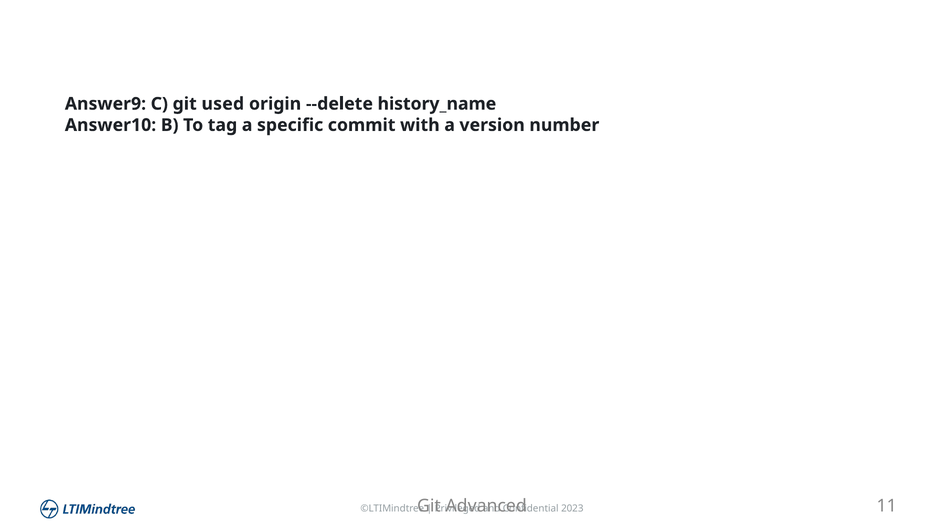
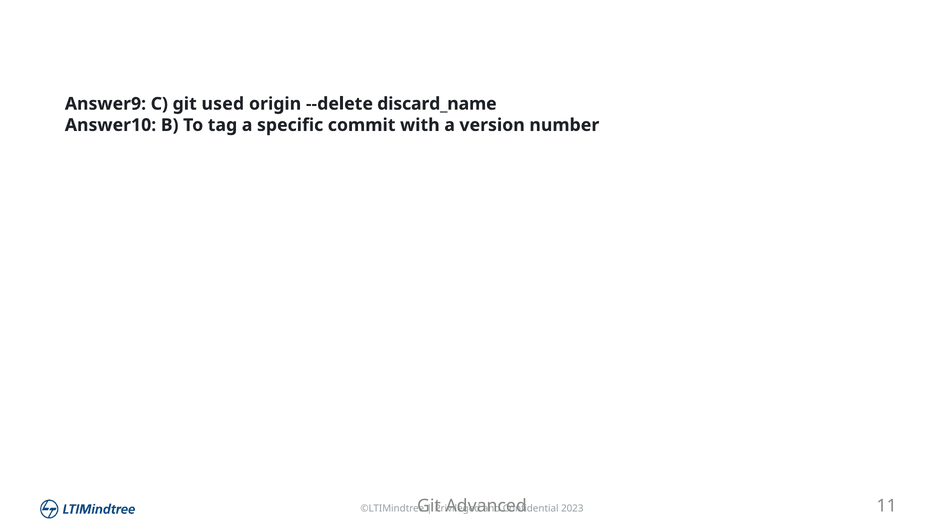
history_name: history_name -> discard_name
